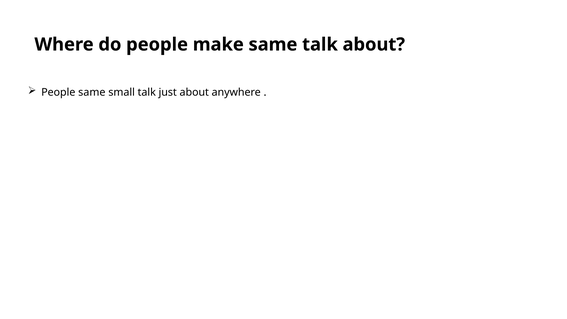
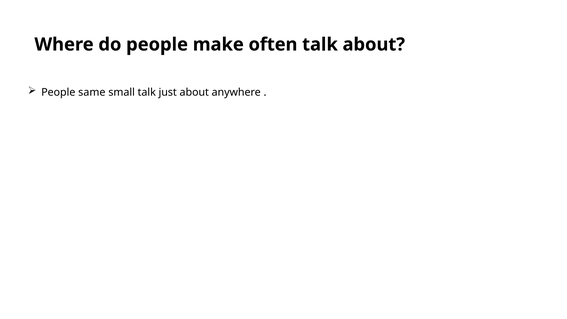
make same: same -> often
